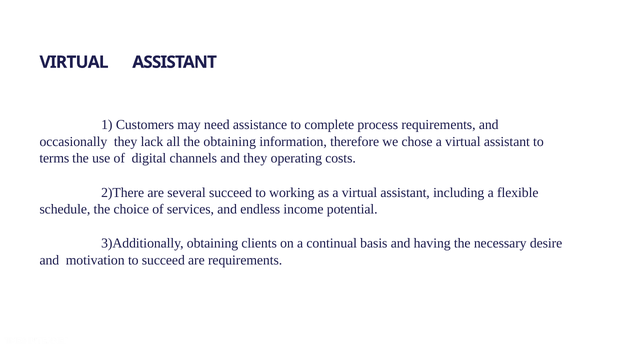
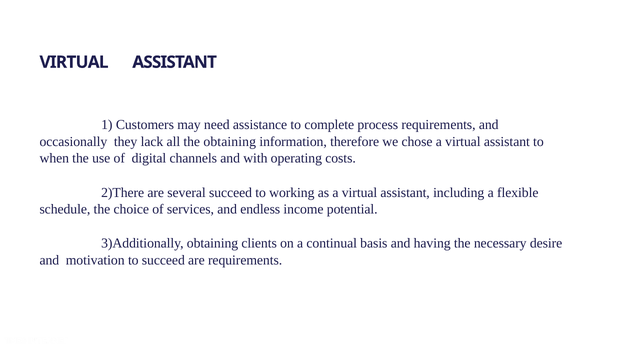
terms: terms -> when
and they: they -> with
